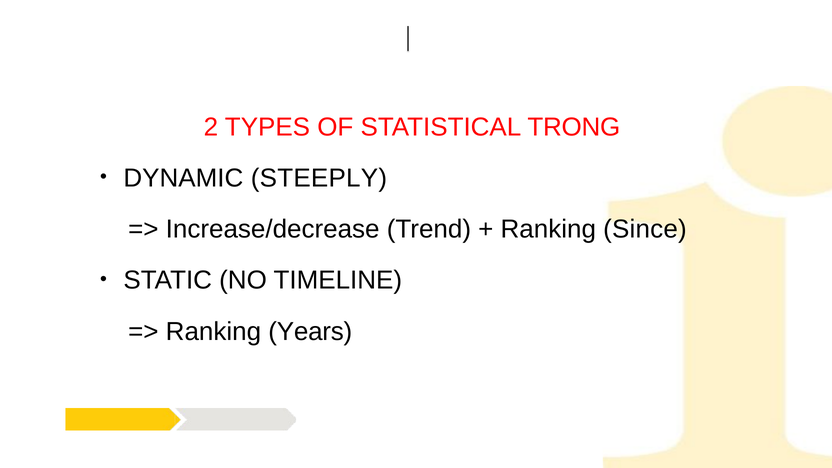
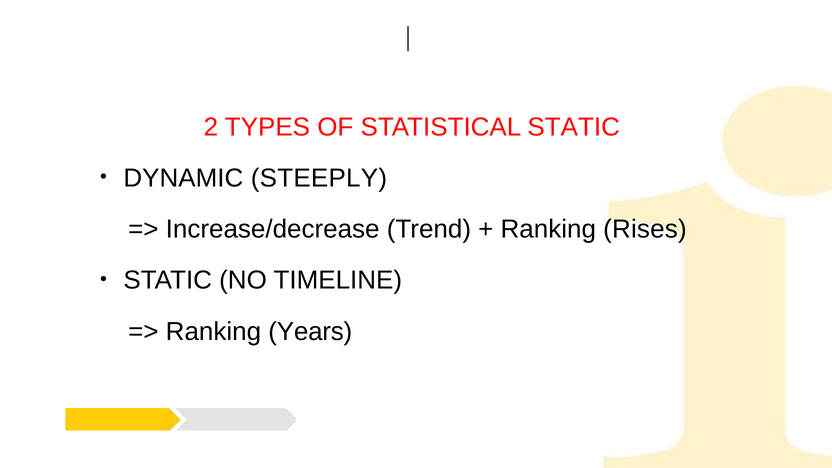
STATISTICAL TRONG: TRONG -> STATIC
Since: Since -> Rises
